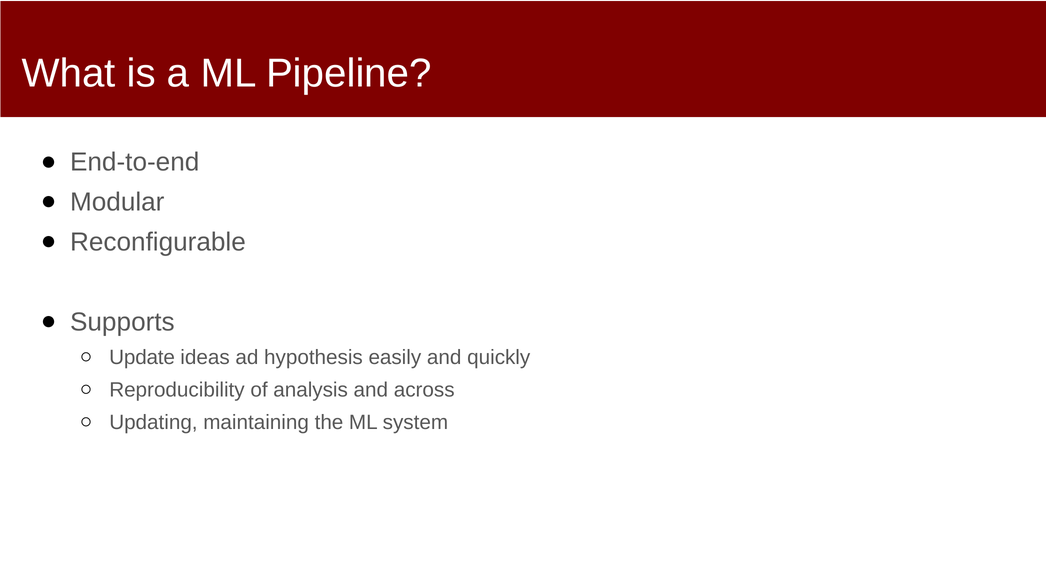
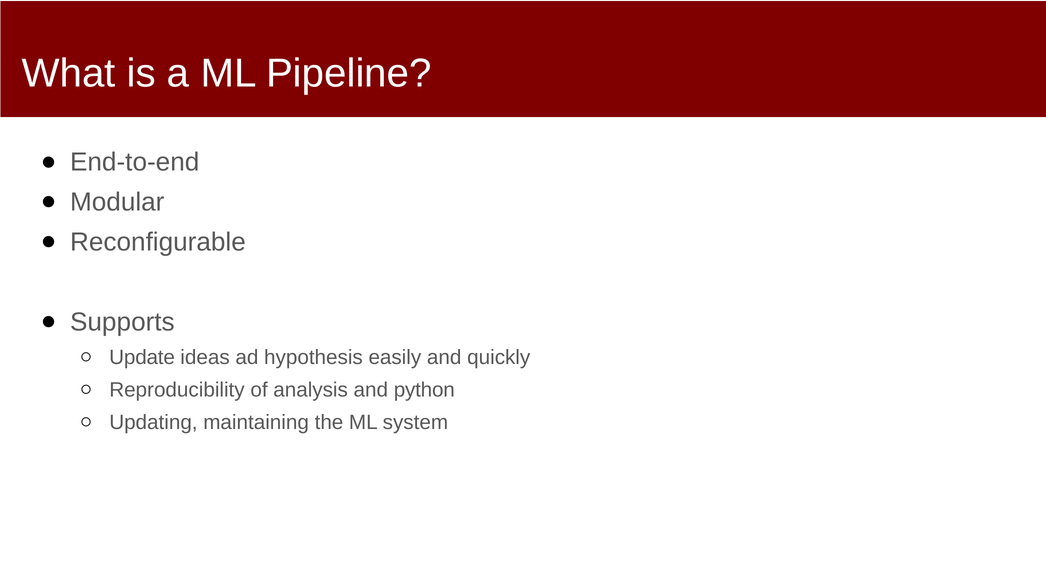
across: across -> python
